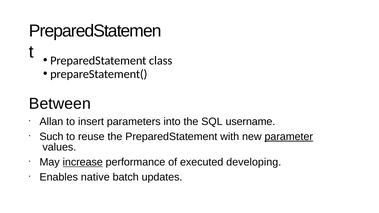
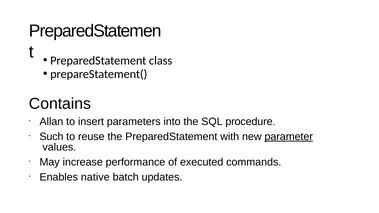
Between: Between -> Contains
username: username -> procedure
increase underline: present -> none
developing: developing -> commands
